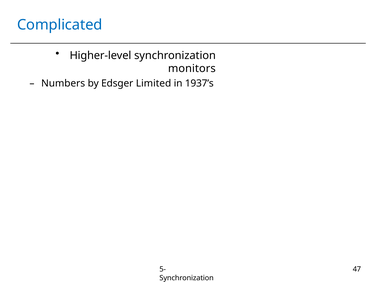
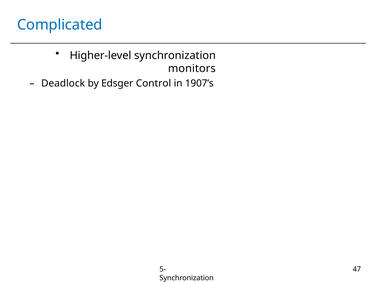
Numbers: Numbers -> Deadlock
Limited: Limited -> Control
1937’s: 1937’s -> 1907’s
